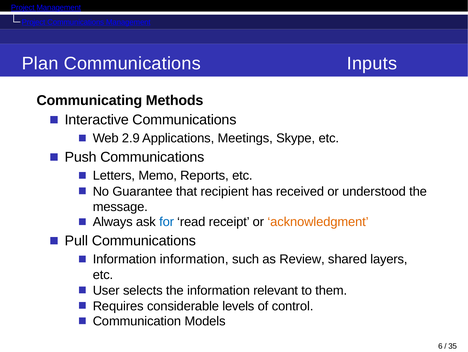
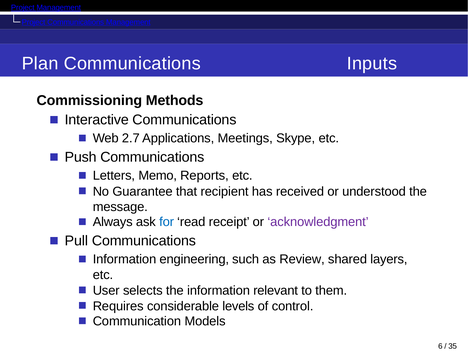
Communicating: Communicating -> Commissioning
2.9: 2.9 -> 2.7
acknowledgment colour: orange -> purple
Information information: information -> engineering
